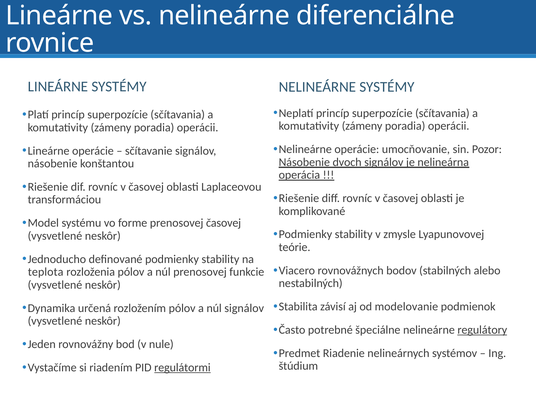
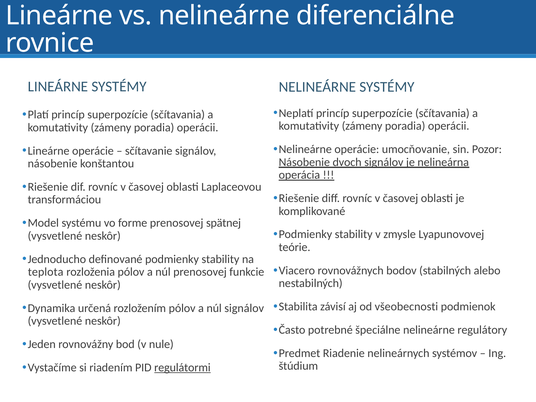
prenosovej časovej: časovej -> spätnej
modelovanie: modelovanie -> všeobecnosti
regulátory underline: present -> none
